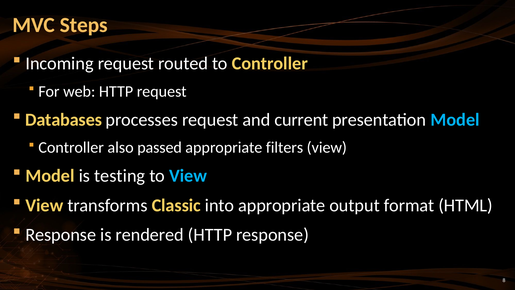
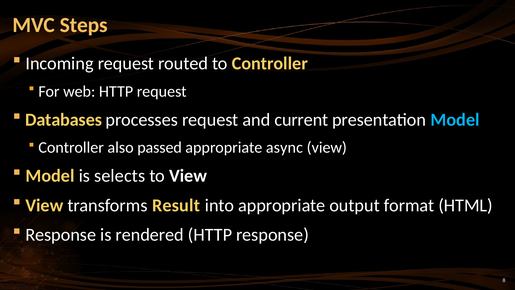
filters: filters -> async
testing: testing -> selects
View at (188, 176) colour: light blue -> white
Classic: Classic -> Result
